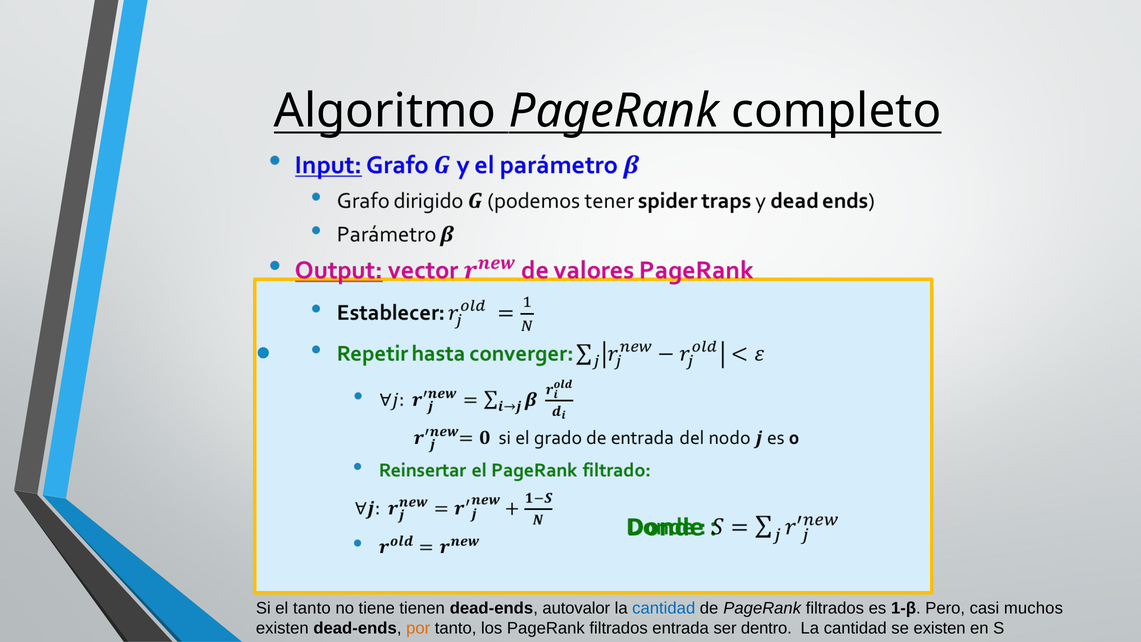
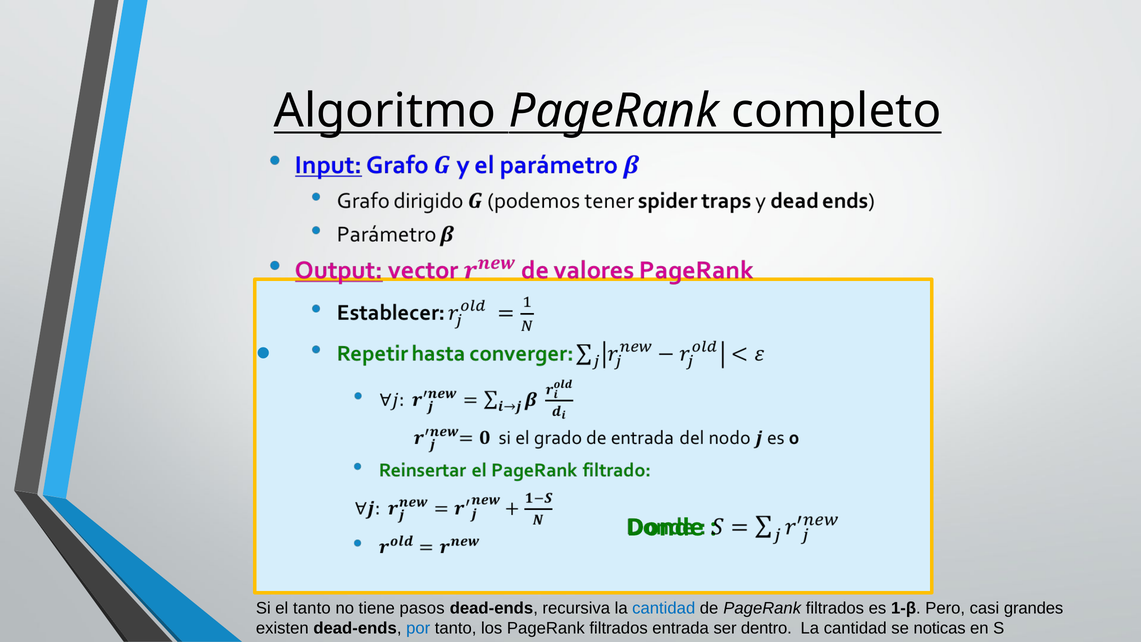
tienen: tienen -> pasos
autovalor: autovalor -> recursiva
muchos: muchos -> grandes
por colour: orange -> blue
se existen: existen -> noticas
